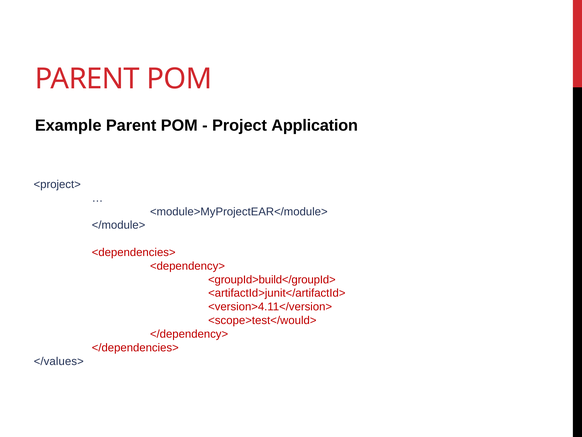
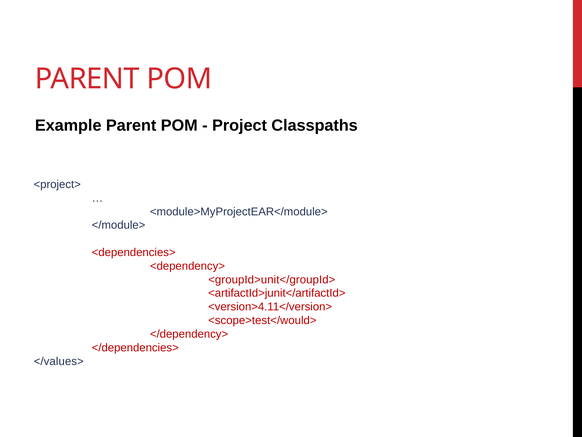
Application: Application -> Classpaths
<groupId>build</groupId>: <groupId>build</groupId> -> <groupId>unit</groupId>
